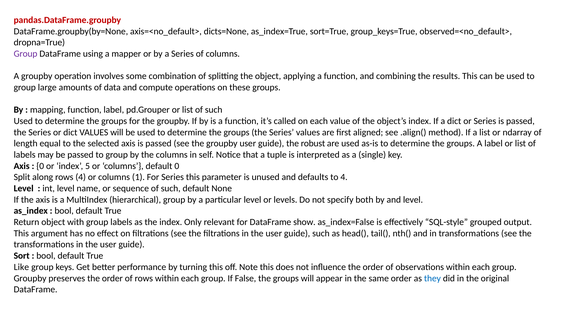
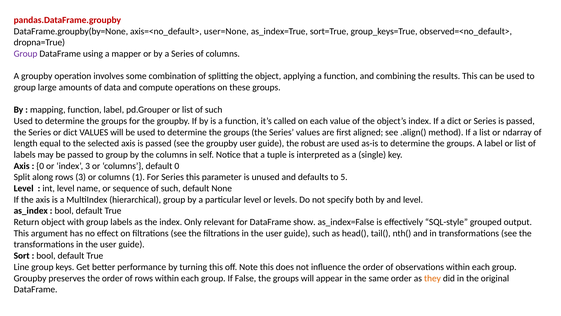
dicts=None: dicts=None -> user=None
index 5: 5 -> 3
rows 4: 4 -> 3
to 4: 4 -> 5
Like: Like -> Line
they colour: blue -> orange
